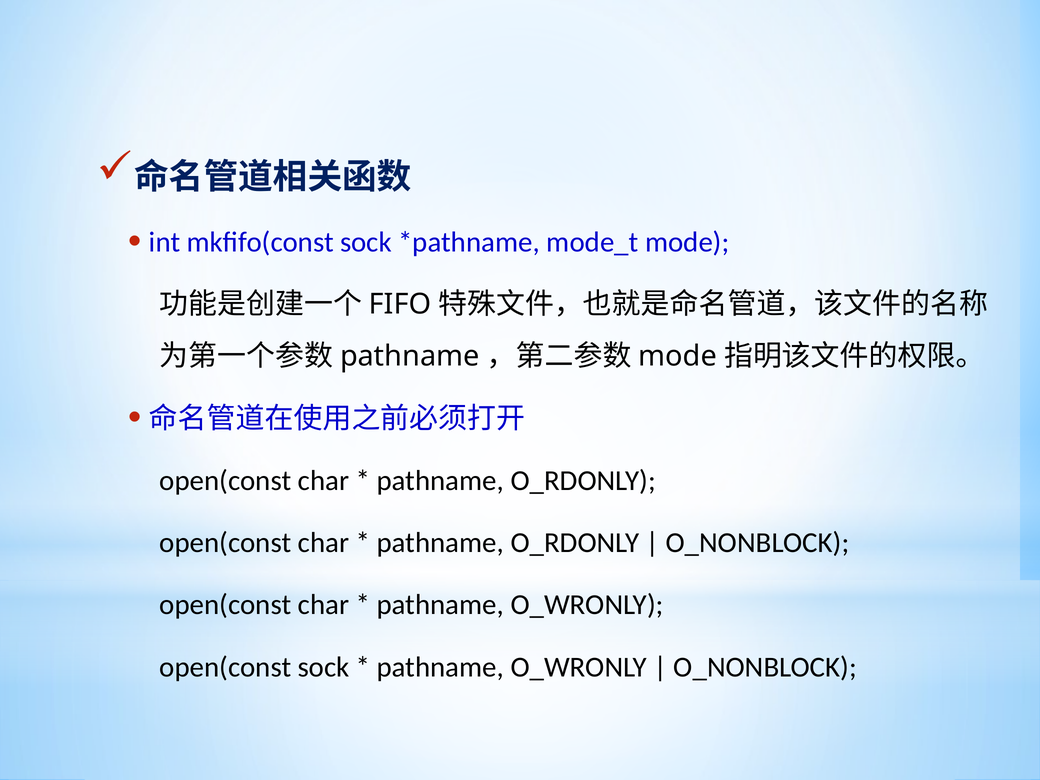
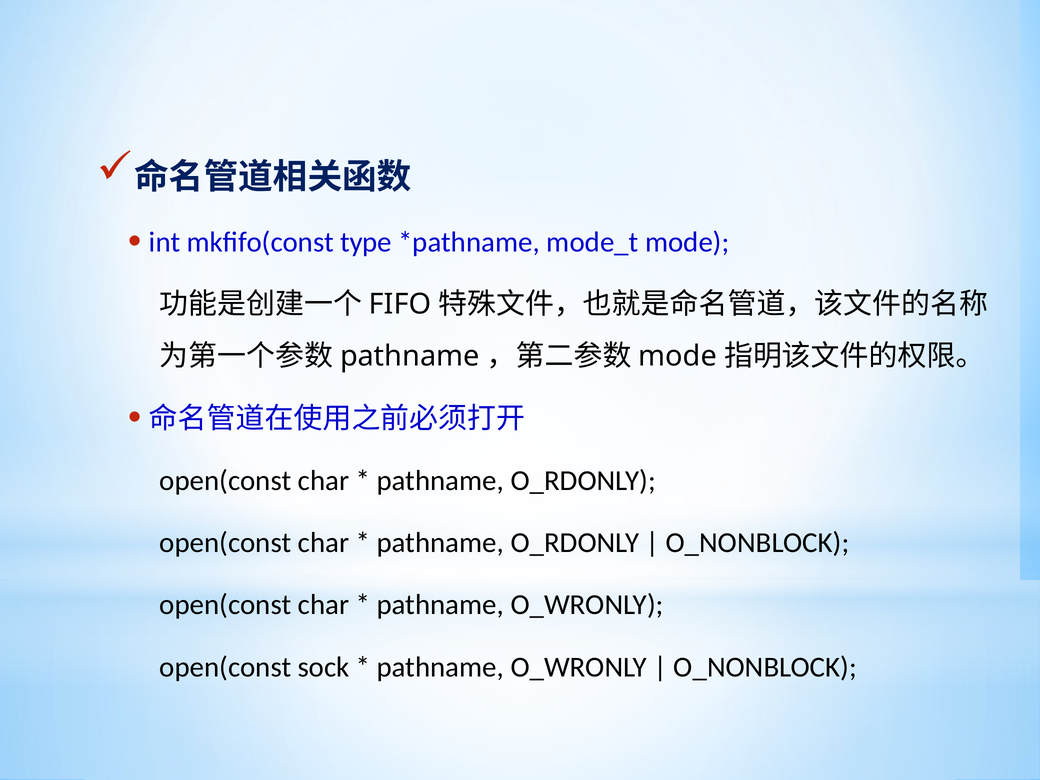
mkfifo(const sock: sock -> type
